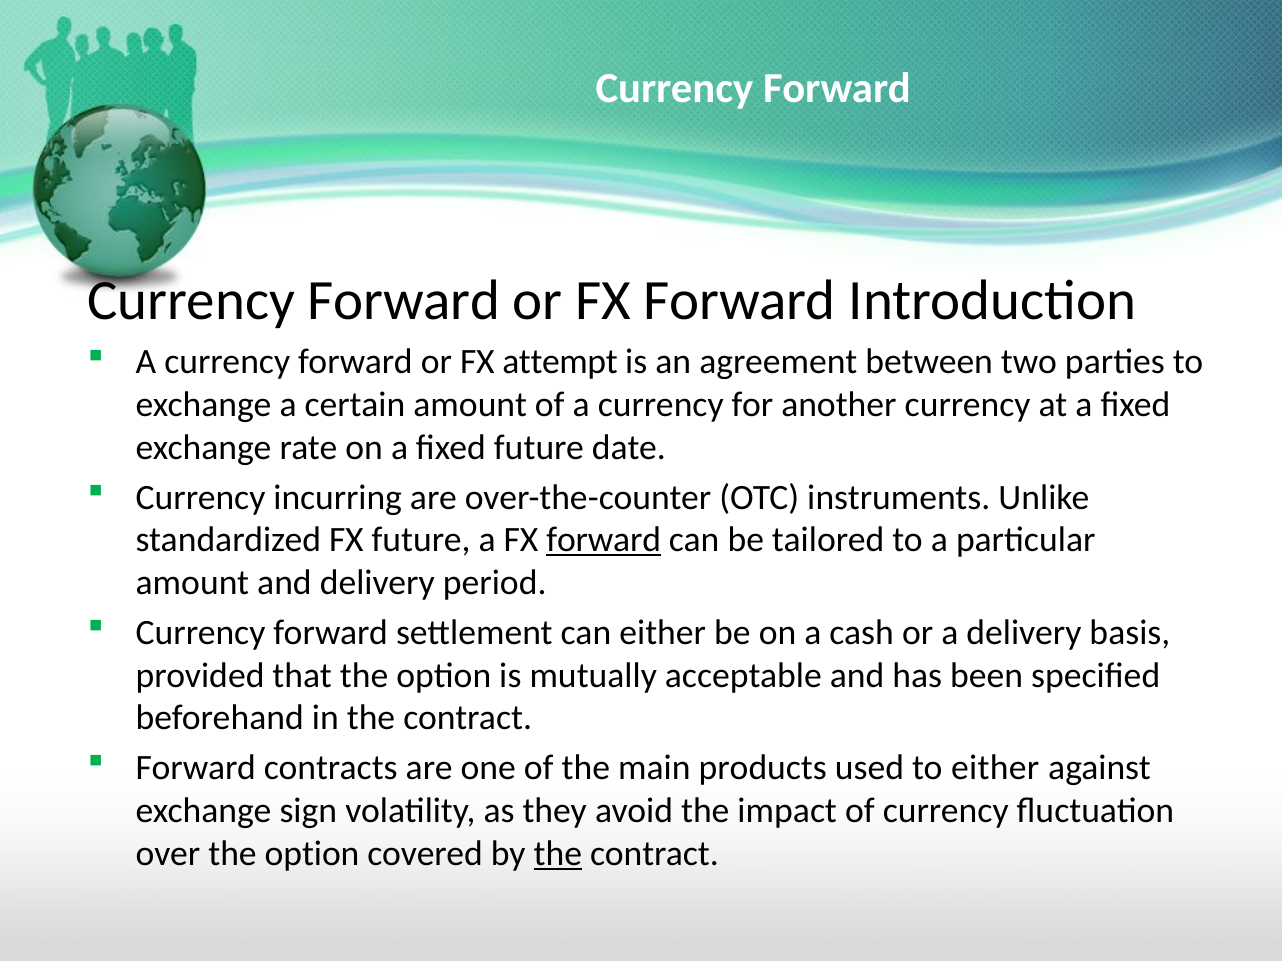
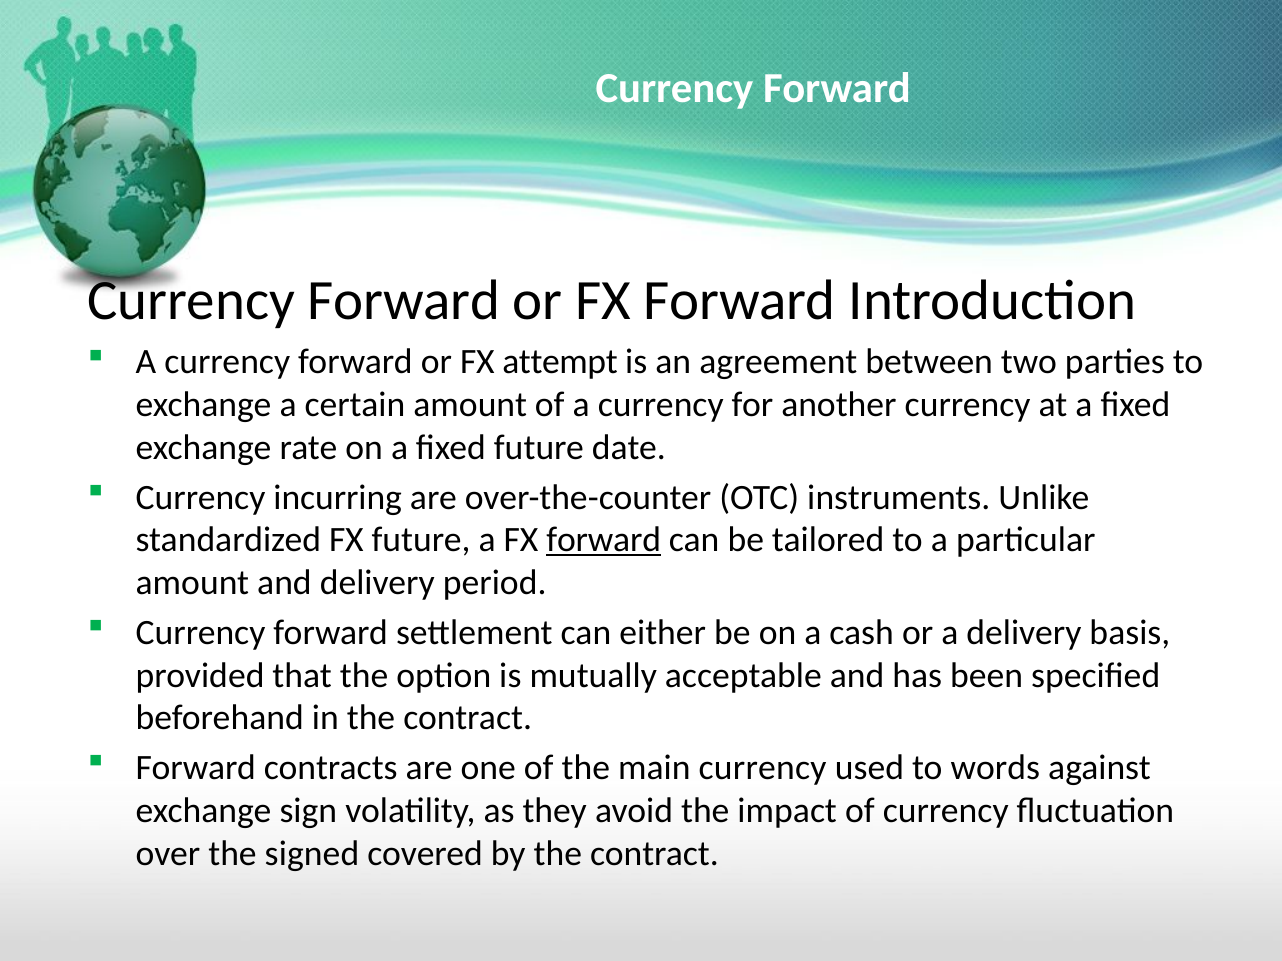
main products: products -> currency
to either: either -> words
over the option: option -> signed
the at (558, 854) underline: present -> none
